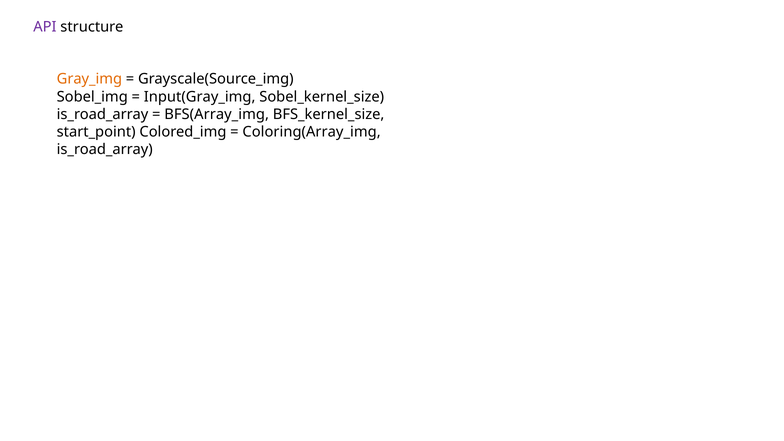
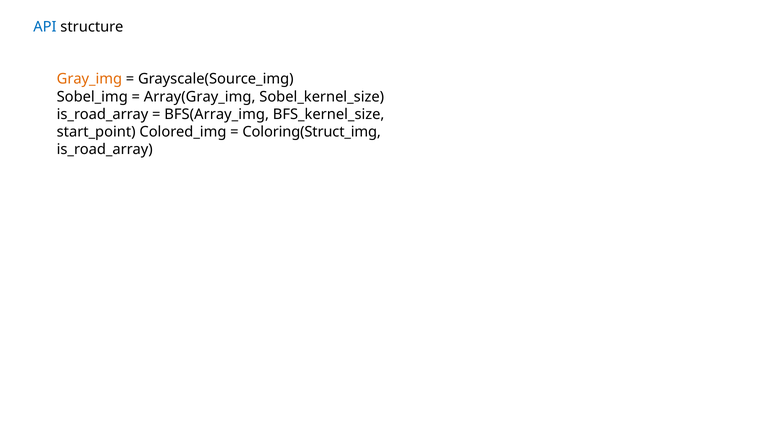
API colour: purple -> blue
Input(Gray_img: Input(Gray_img -> Array(Gray_img
Coloring(Array_img: Coloring(Array_img -> Coloring(Struct_img
